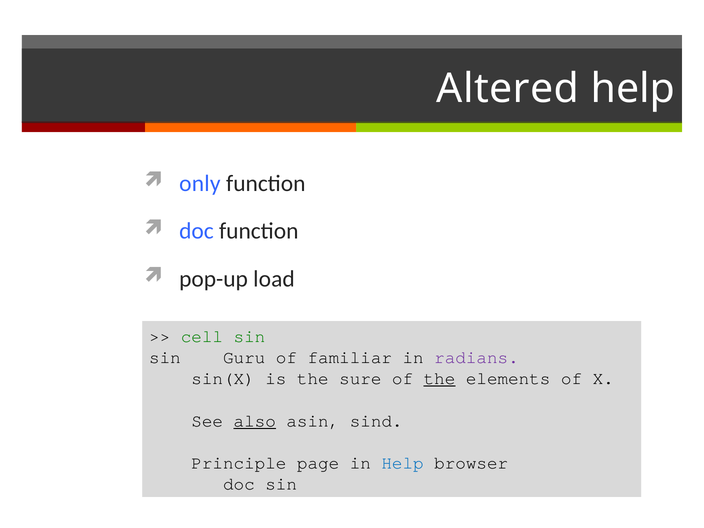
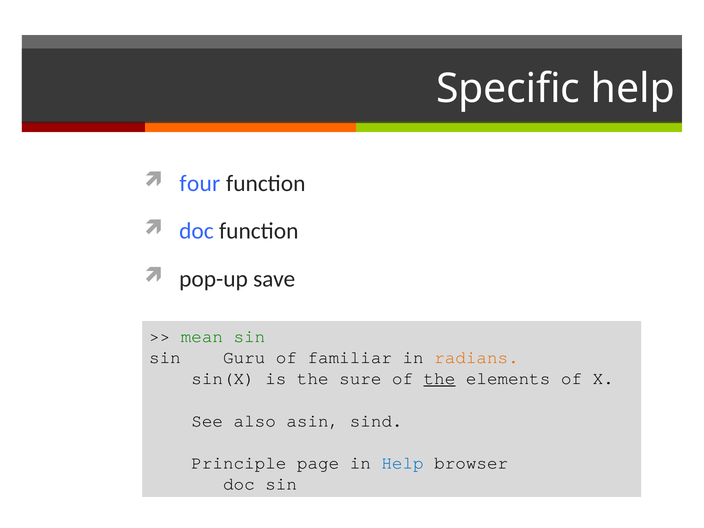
Altered: Altered -> Specific
only: only -> four
load: load -> save
cell: cell -> mean
radians colour: purple -> orange
also underline: present -> none
